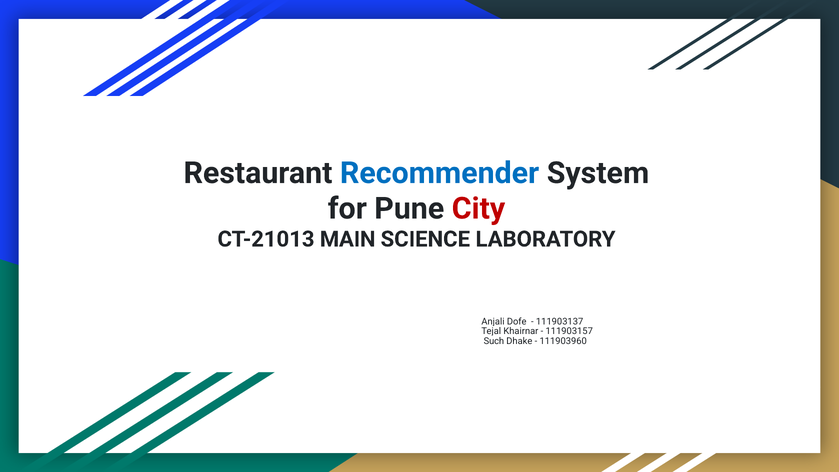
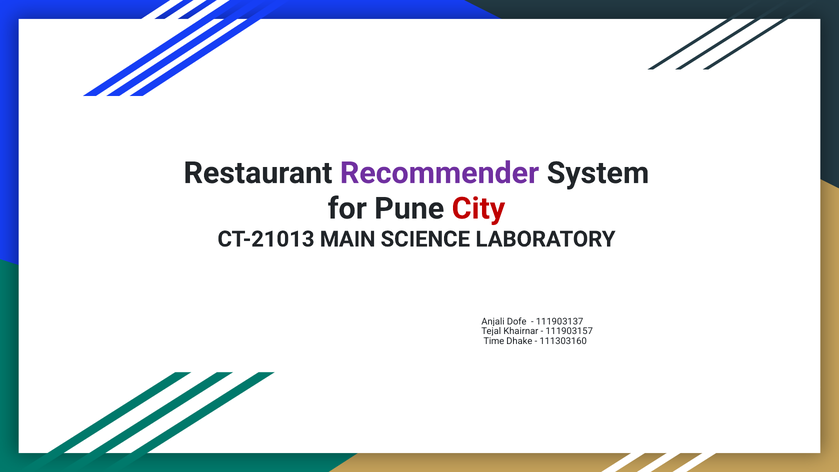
Recommender colour: blue -> purple
Such: Such -> Time
111903960: 111903960 -> 111303160
